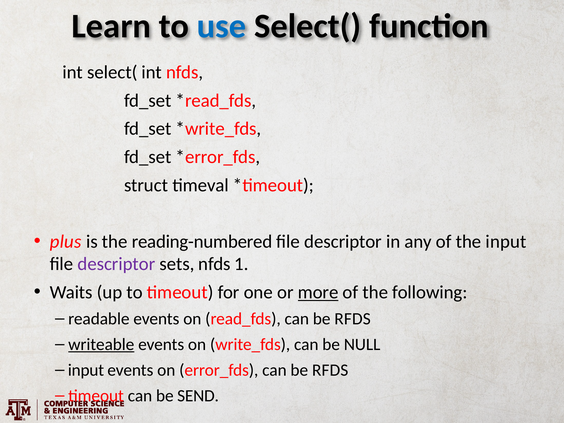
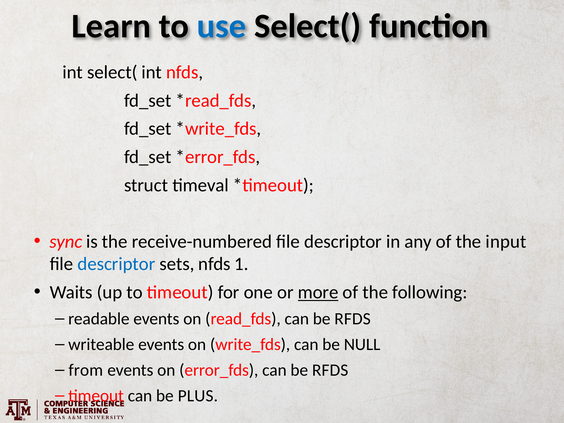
plus: plus -> sync
reading-numbered: reading-numbered -> receive-numbered
descriptor at (116, 264) colour: purple -> blue
writeable underline: present -> none
input at (86, 370): input -> from
SEND: SEND -> PLUS
